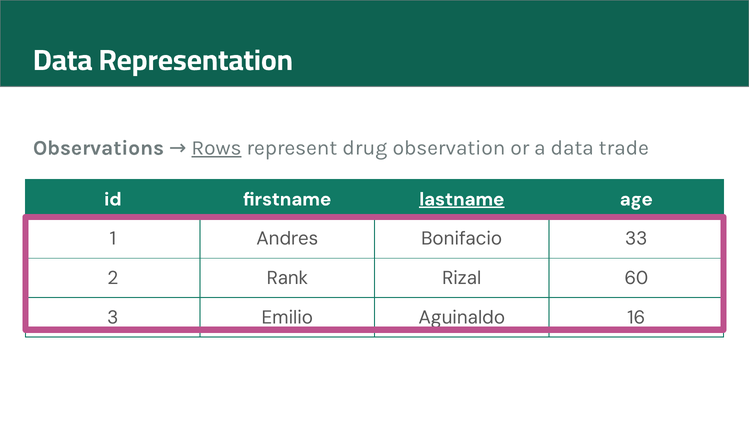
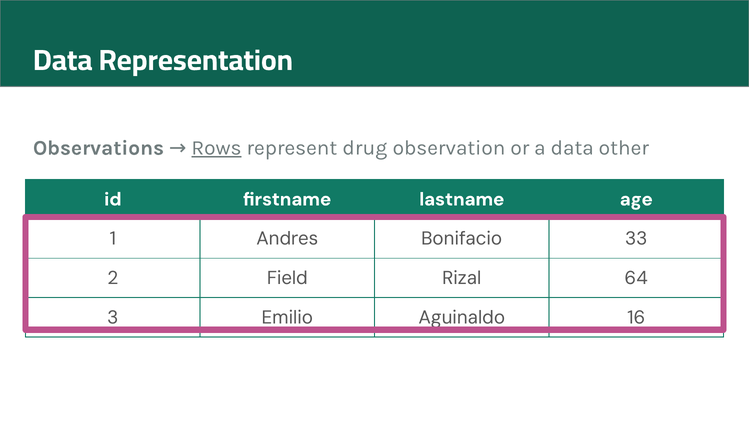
trade: trade -> other
lastname underline: present -> none
Rank: Rank -> Field
60: 60 -> 64
